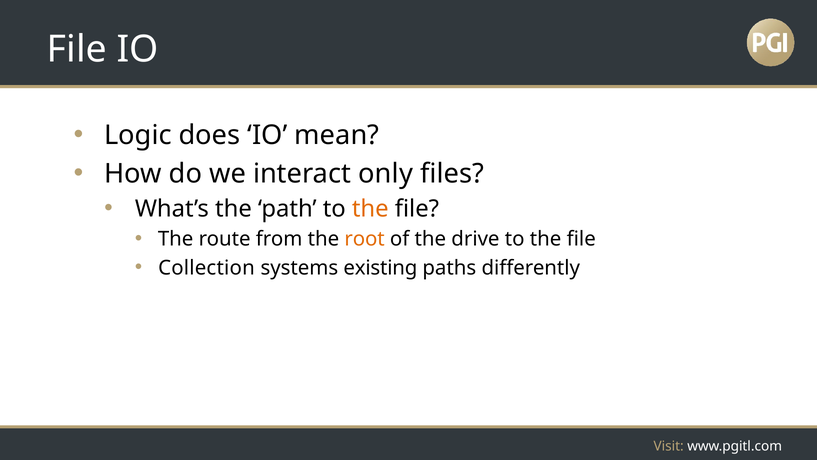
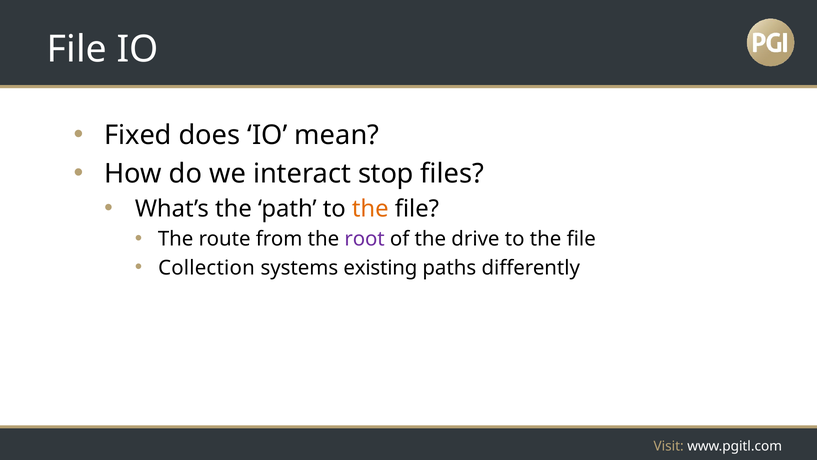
Logic: Logic -> Fixed
only: only -> stop
root colour: orange -> purple
